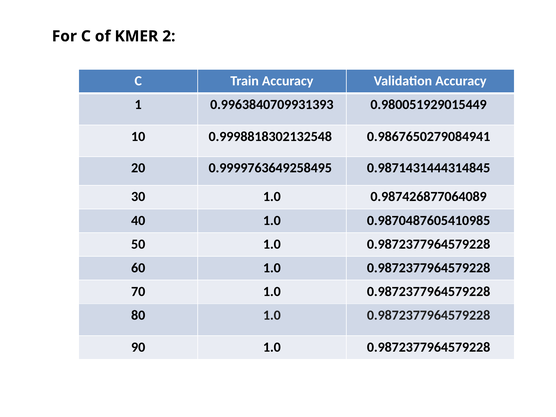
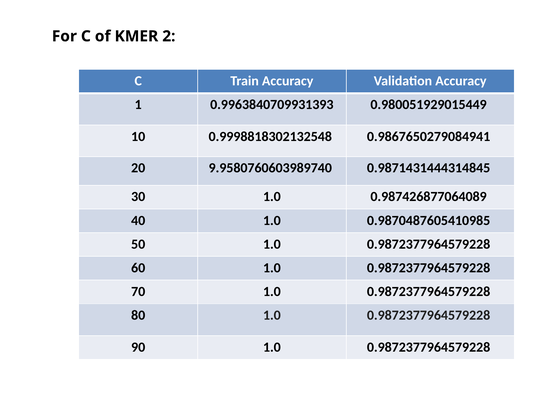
0.9999763649258495: 0.9999763649258495 -> 9.9580760603989740
